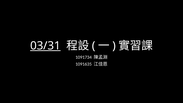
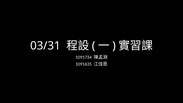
03/31 underline: present -> none
